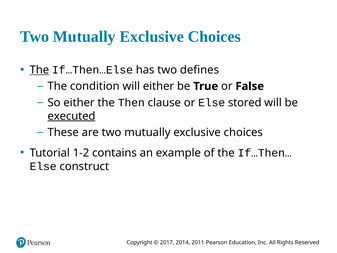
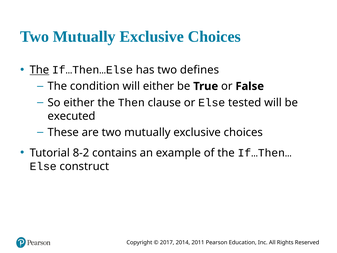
stored: stored -> tested
executed underline: present -> none
1-2: 1-2 -> 8-2
